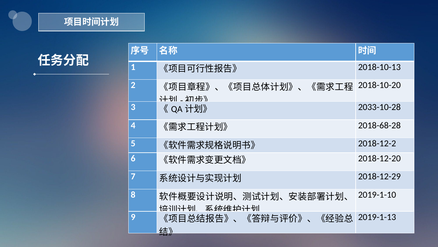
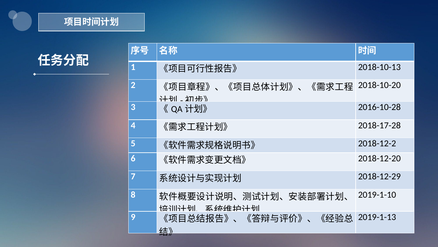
2033-10-28: 2033-10-28 -> 2016-10-28
2018-68-28: 2018-68-28 -> 2018-17-28
